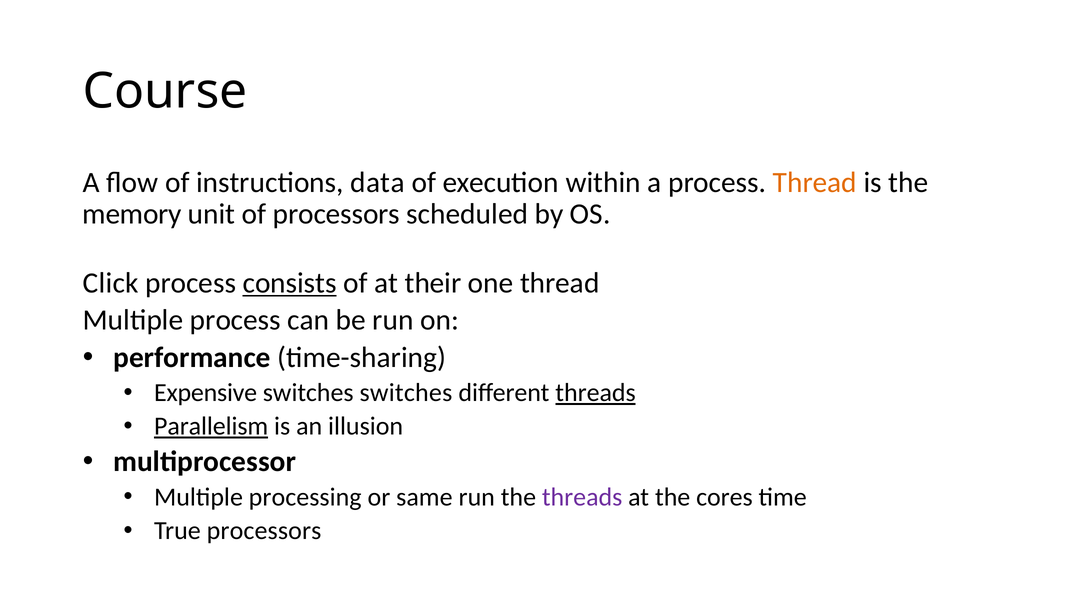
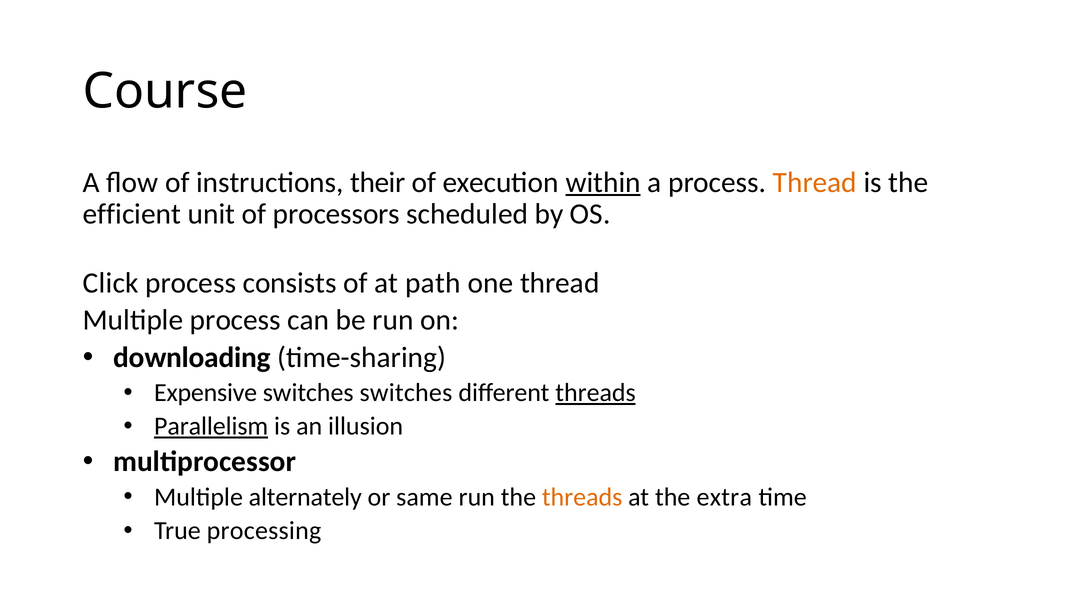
data: data -> their
within underline: none -> present
memory: memory -> efficient
consists underline: present -> none
their: their -> path
performance: performance -> downloading
processing: processing -> alternately
threads at (582, 497) colour: purple -> orange
cores: cores -> extra
True processors: processors -> processing
